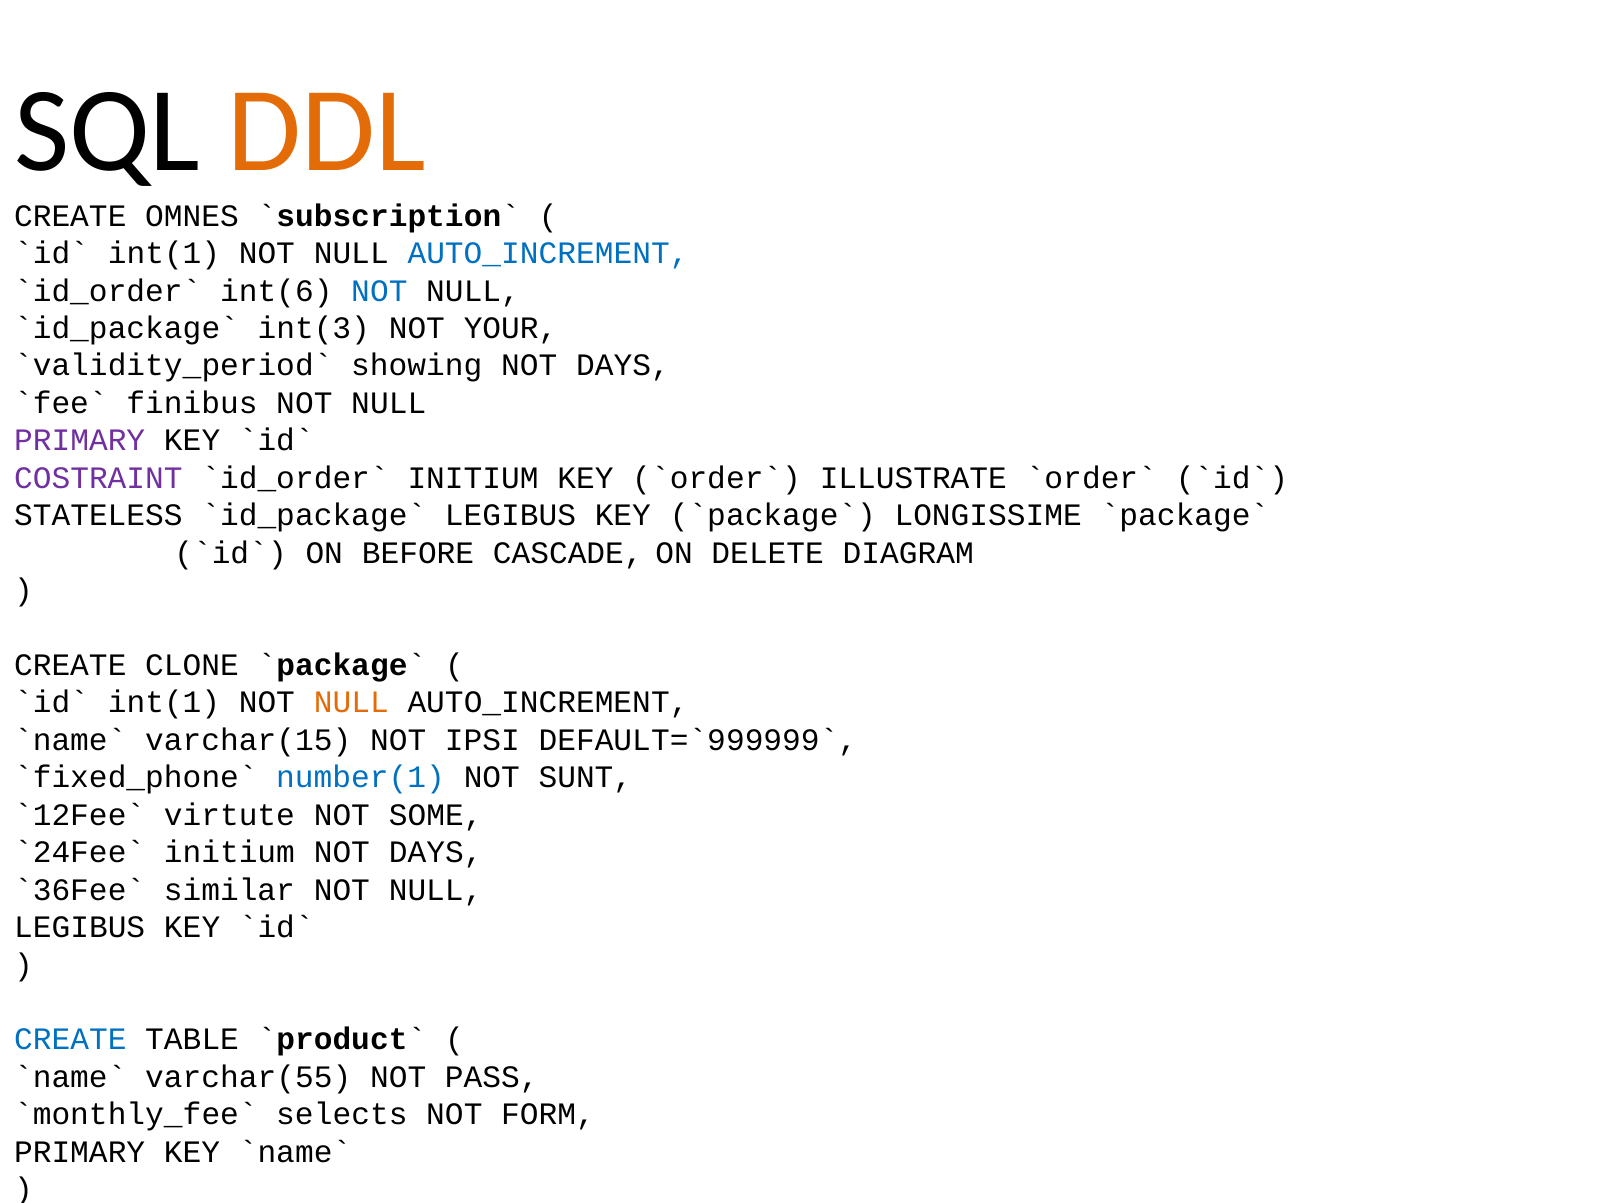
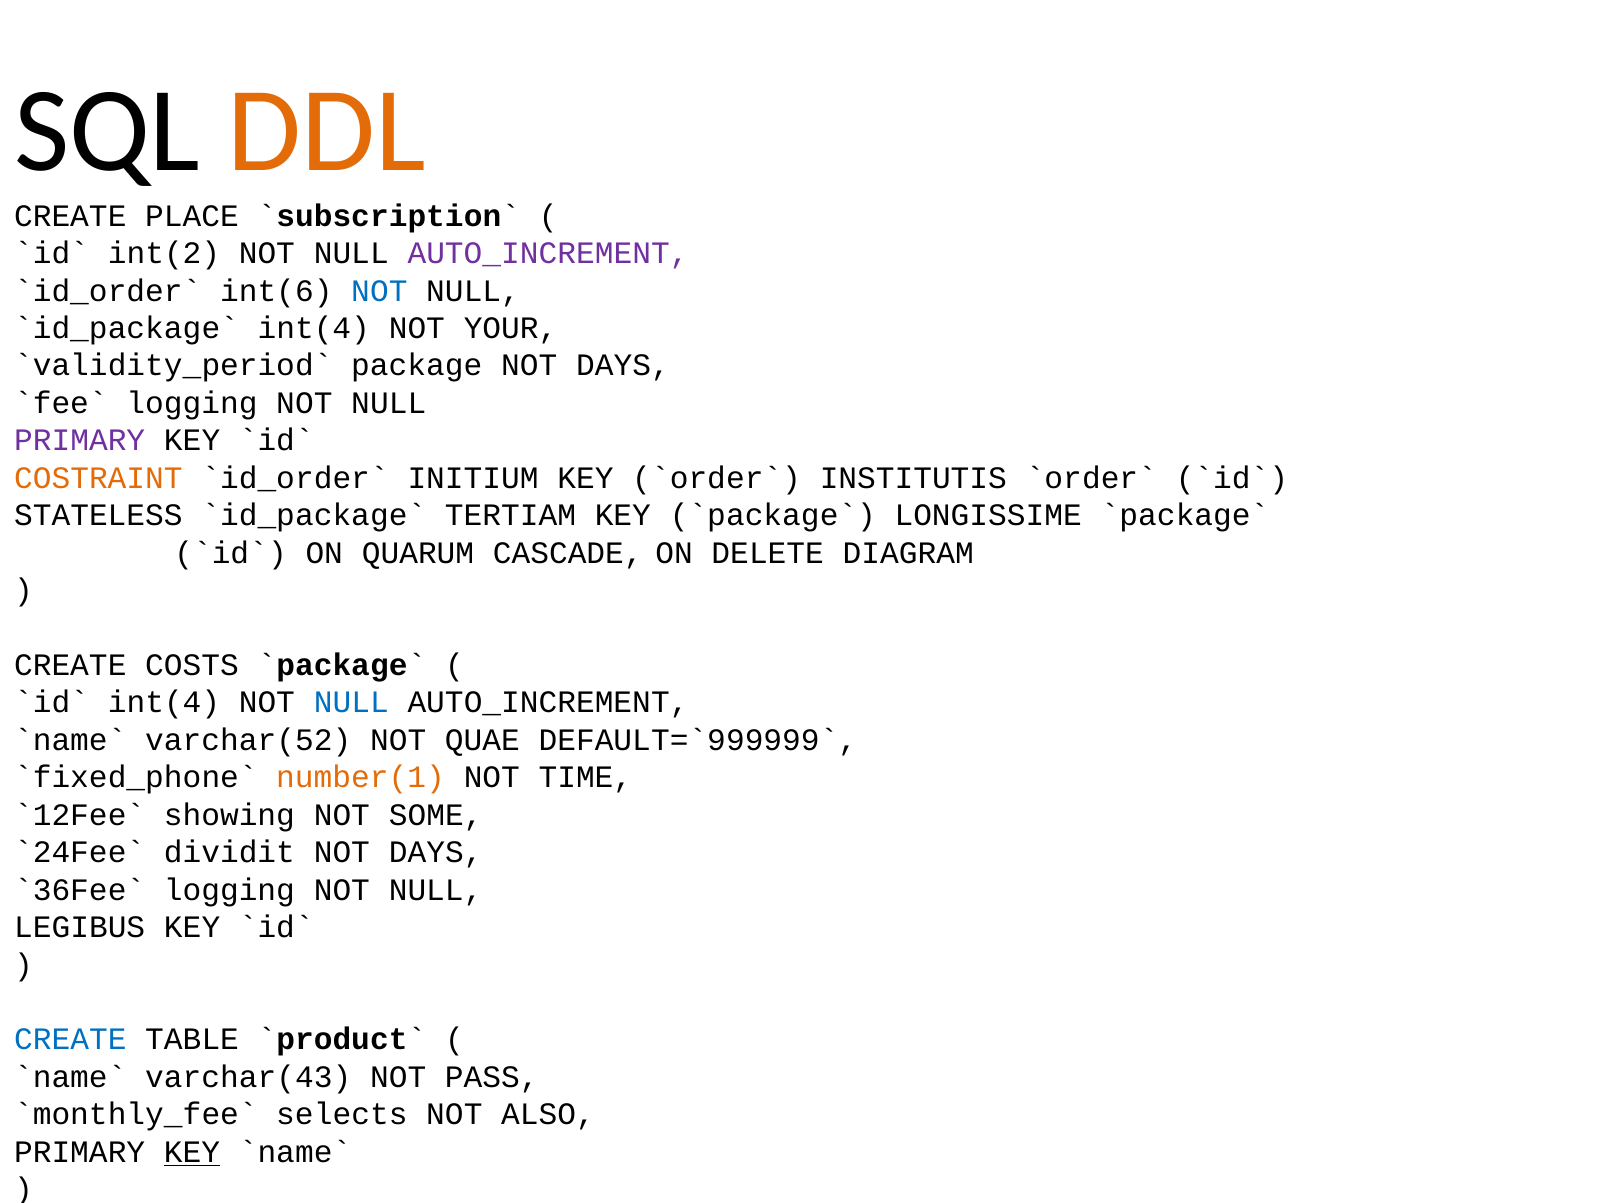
OMNES: OMNES -> PLACE
int(1 at (164, 253): int(1 -> int(2
AUTO_INCREMENT at (548, 253) colour: blue -> purple
int(3 at (314, 328): int(3 -> int(4
showing: showing -> package
finibus at (192, 403): finibus -> logging
COSTRAINT colour: purple -> orange
ILLUSTRATE: ILLUSTRATE -> INSTITUTIS
LEGIBUS at (511, 515): LEGIBUS -> TERTIAM
BEFORE: BEFORE -> QUARUM
CLONE: CLONE -> COSTS
int(1 at (164, 702): int(1 -> int(4
NULL at (351, 702) colour: orange -> blue
varchar(15: varchar(15 -> varchar(52
IPSI: IPSI -> QUAE
number(1 colour: blue -> orange
SUNT: SUNT -> TIME
virtute: virtute -> showing
initium at (229, 852): initium -> dividit
similar at (229, 889): similar -> logging
varchar(55: varchar(55 -> varchar(43
FORM: FORM -> ALSO
KEY at (192, 1151) underline: none -> present
